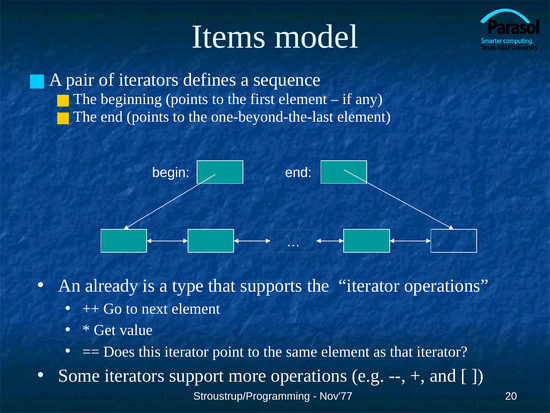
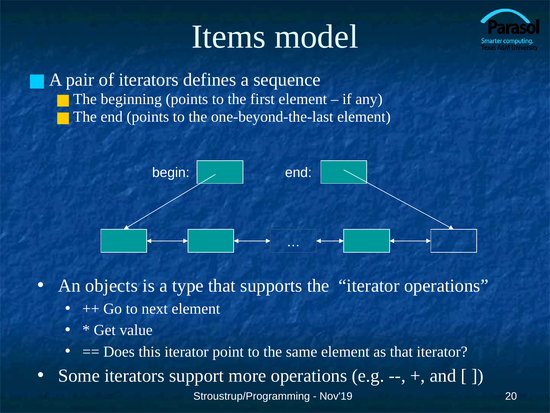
already: already -> objects
Nov'77: Nov'77 -> Nov'19
